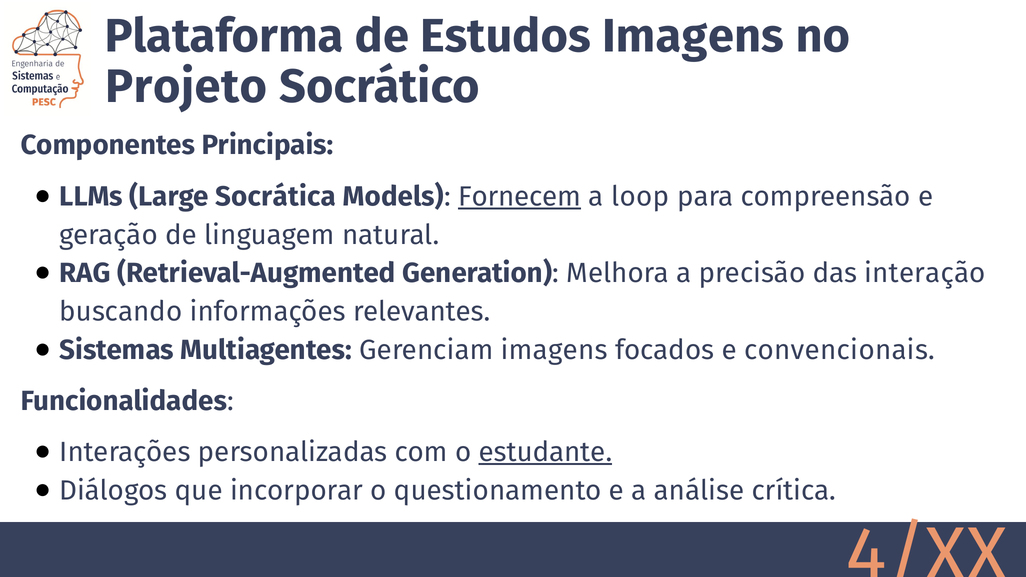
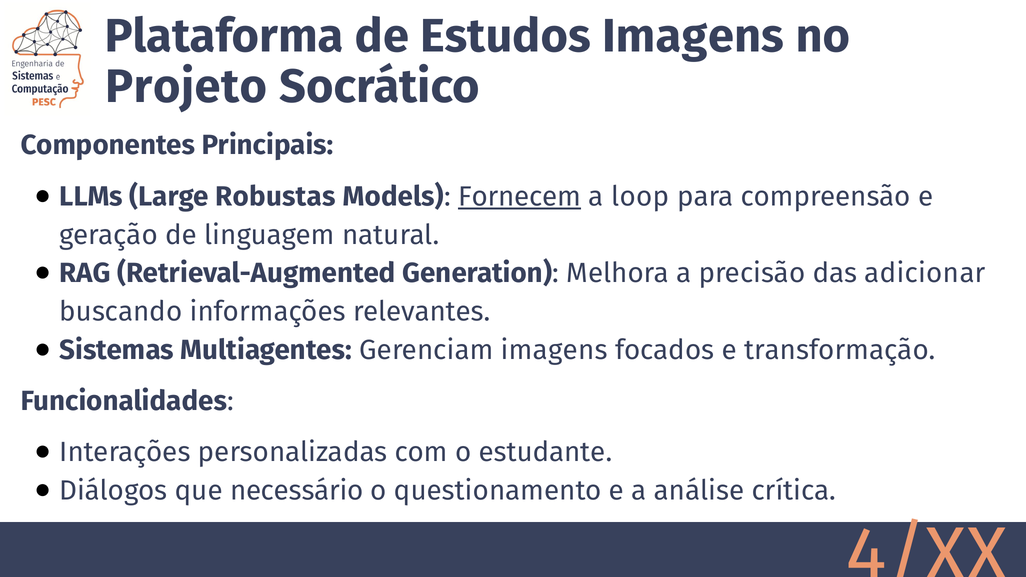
Socrática: Socrática -> Robustas
interação: interação -> adicionar
convencionais: convencionais -> transformação
estudante underline: present -> none
incorporar: incorporar -> necessário
